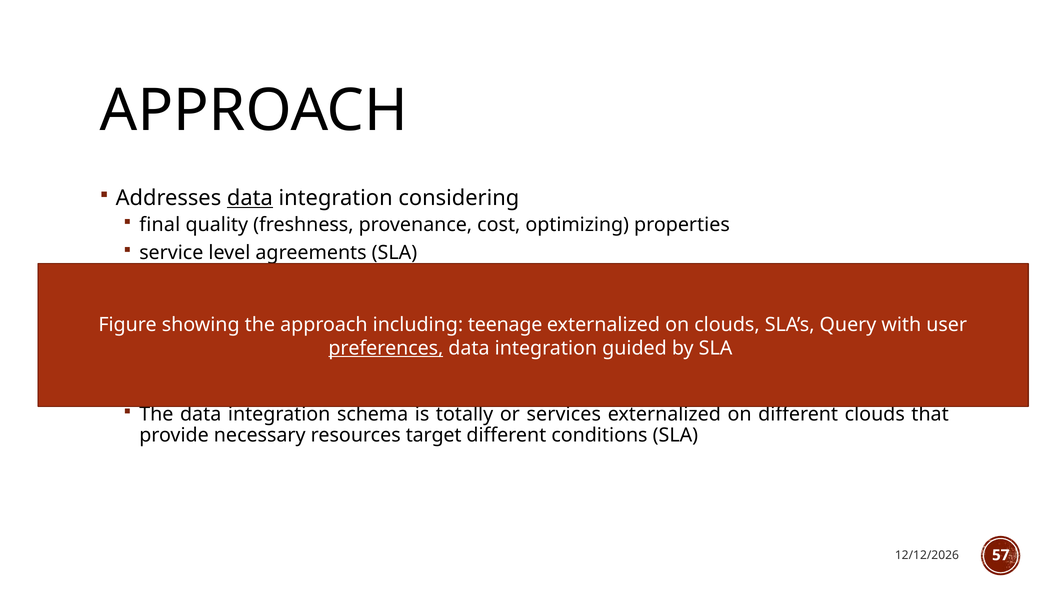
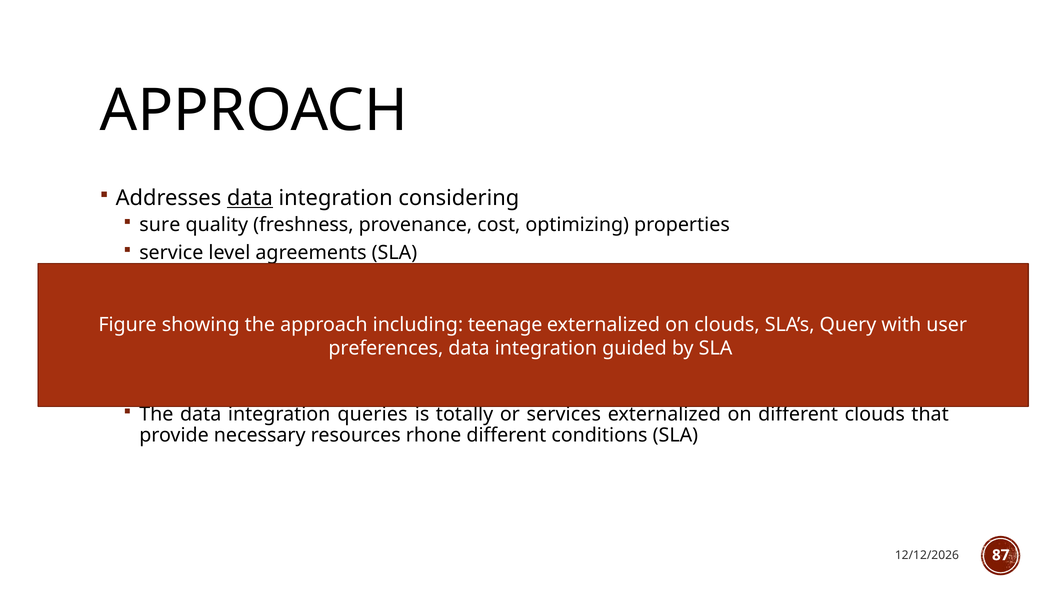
final: final -> sure
preferences underline: present -> none
schema: schema -> queries
target: target -> rhone
57: 57 -> 87
